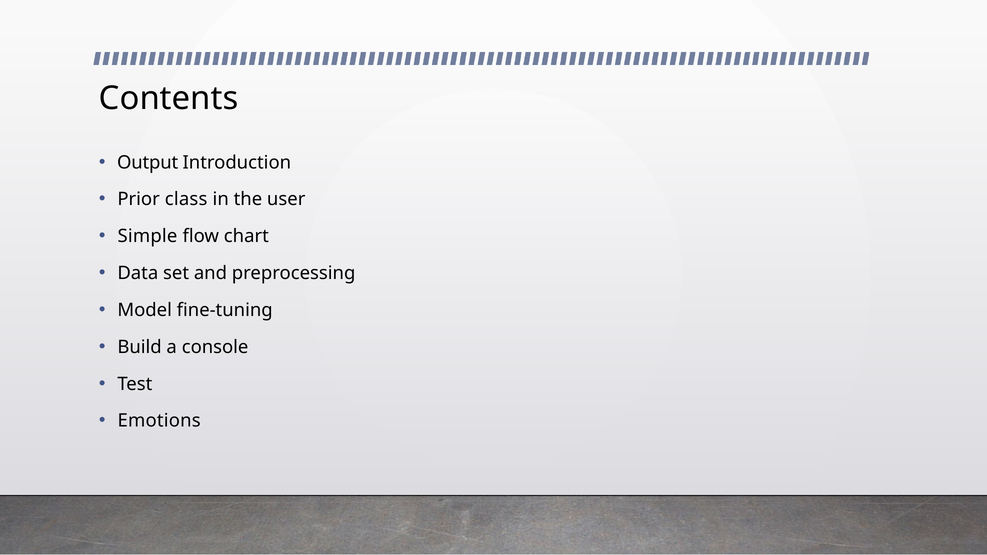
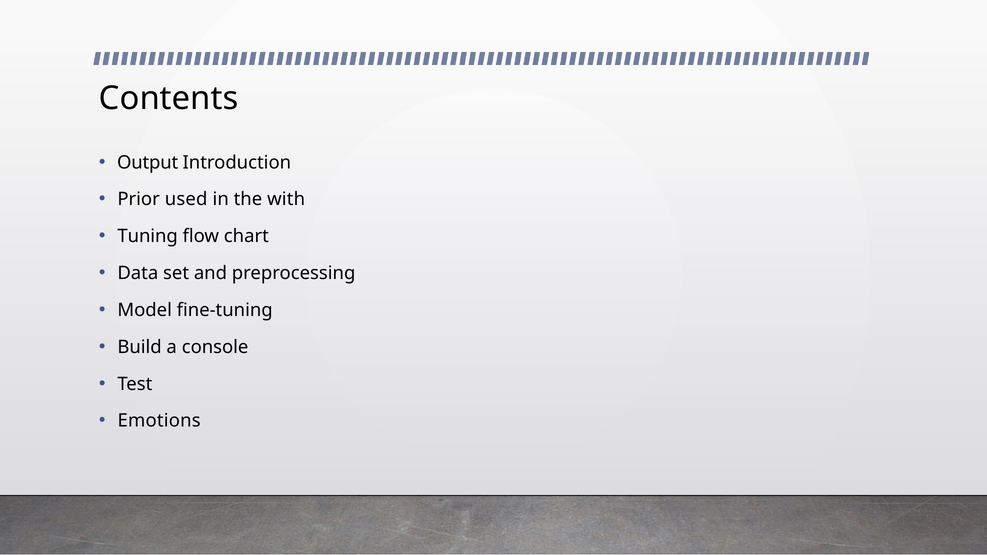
class: class -> used
user: user -> with
Simple: Simple -> Tuning
